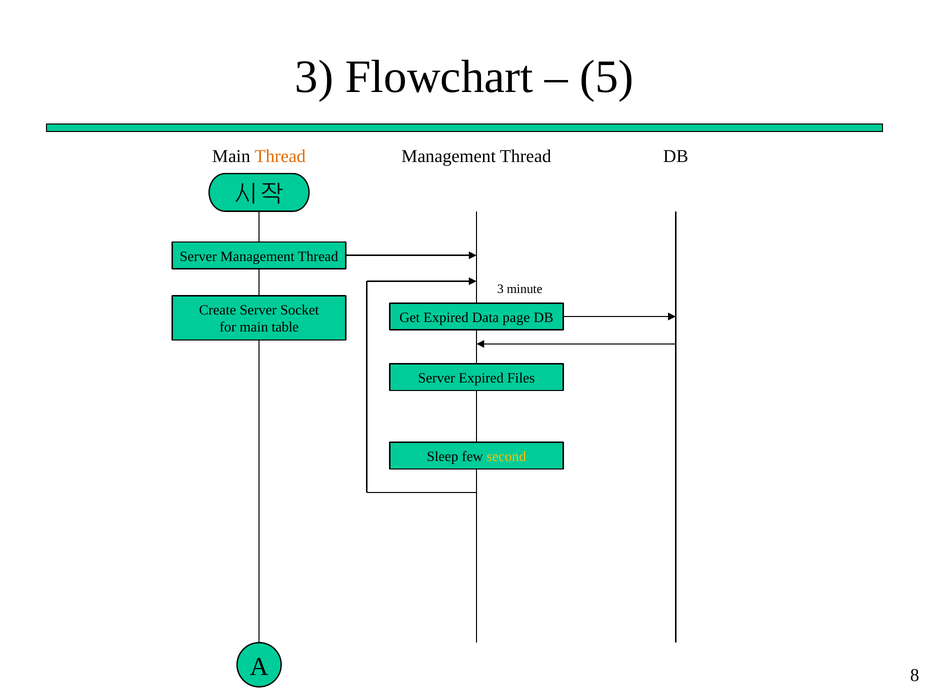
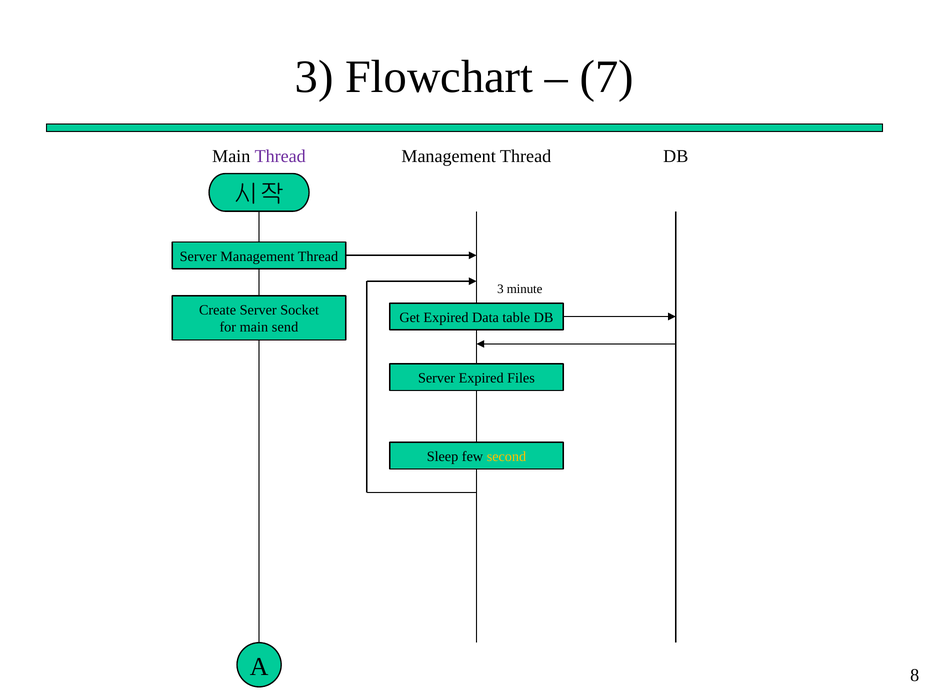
5: 5 -> 7
Thread at (280, 156) colour: orange -> purple
page: page -> table
table: table -> send
